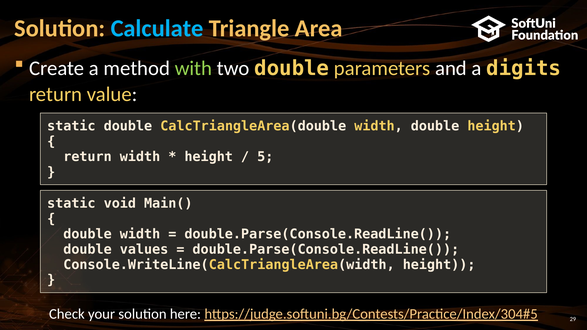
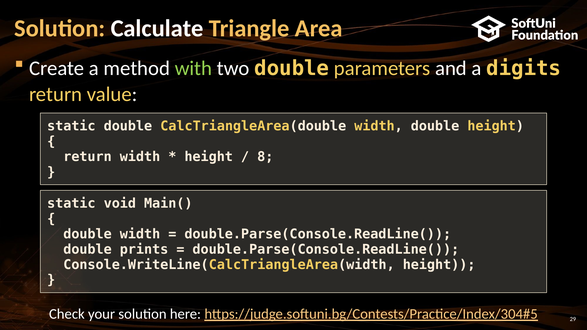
Calculate colour: light blue -> white
5: 5 -> 8
values: values -> prints
